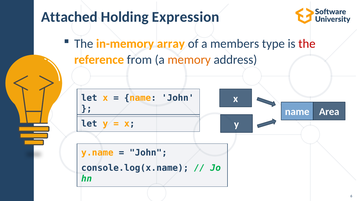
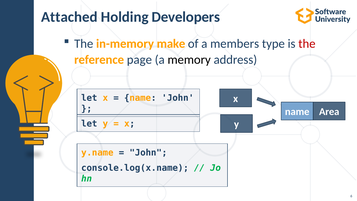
Expression: Expression -> Developers
array: array -> make
from: from -> page
memory colour: orange -> black
